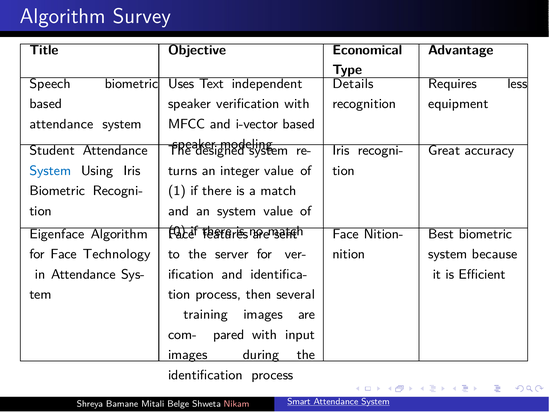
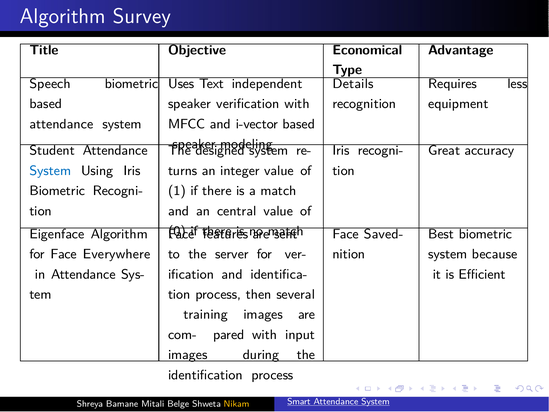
an system: system -> central
Nition-: Nition- -> Saved-
Technology: Technology -> Everywhere
Nikam colour: pink -> yellow
